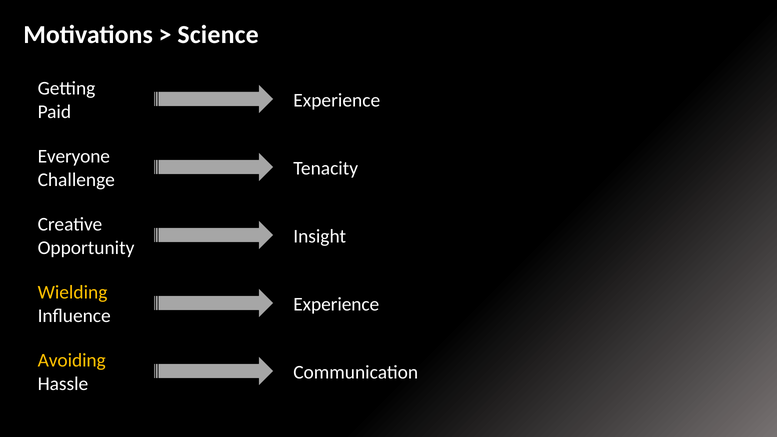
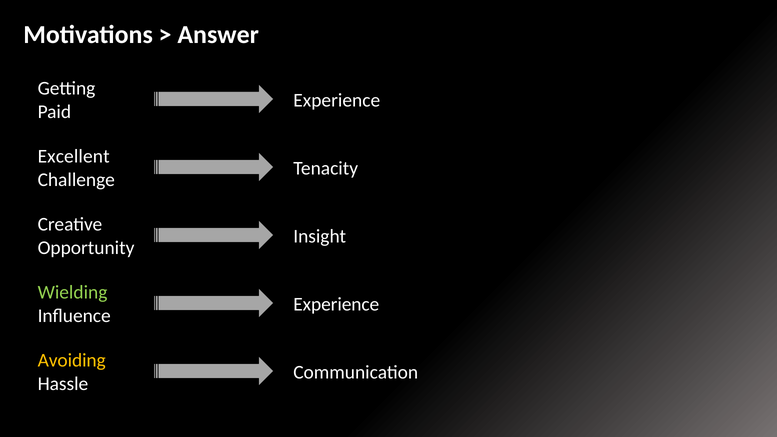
Science: Science -> Answer
Everyone: Everyone -> Excellent
Wielding colour: yellow -> light green
